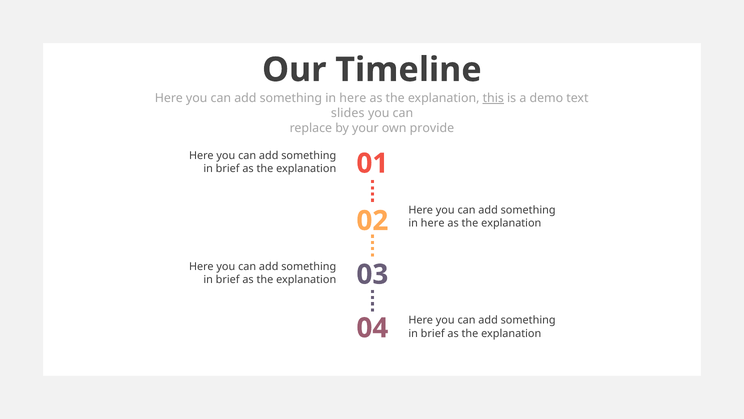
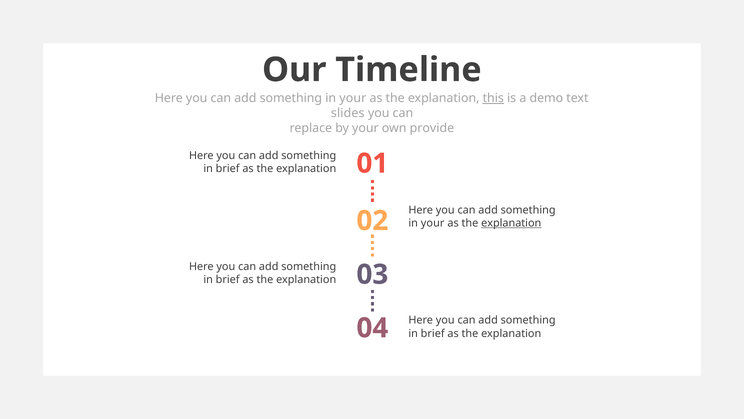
here at (353, 98): here -> your
here at (433, 223): here -> your
explanation at (511, 223) underline: none -> present
